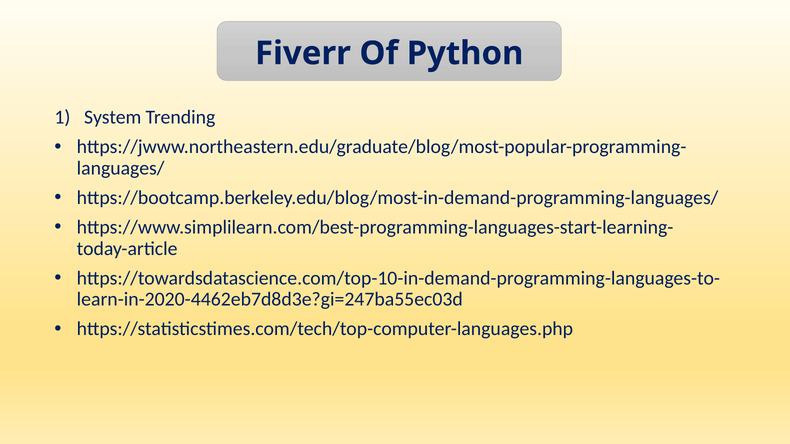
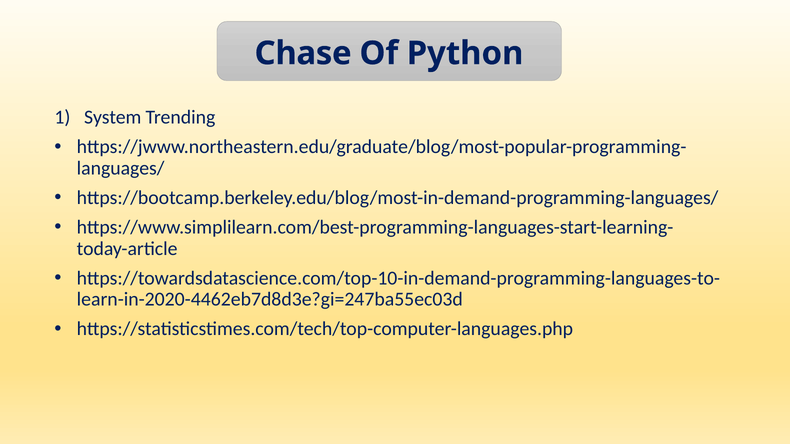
Fiverr: Fiverr -> Chase
